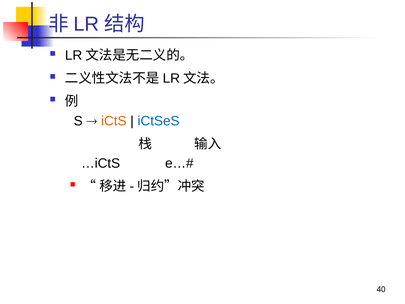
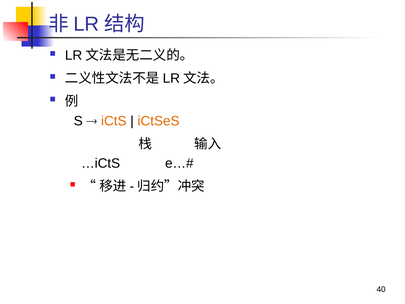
iCtSeS colour: blue -> orange
